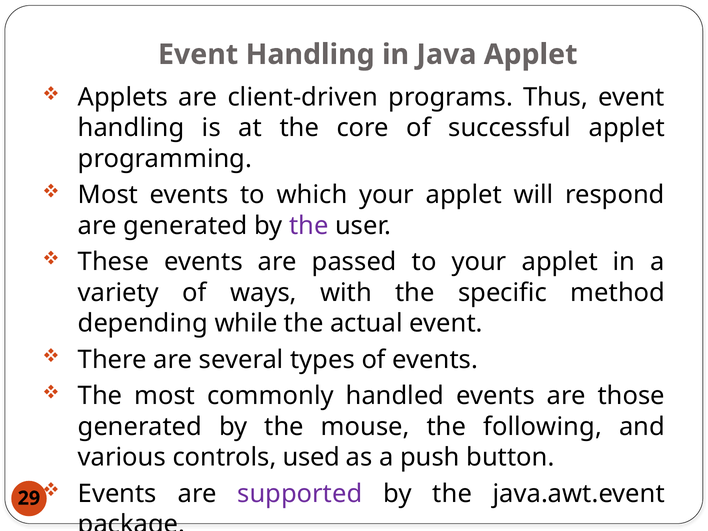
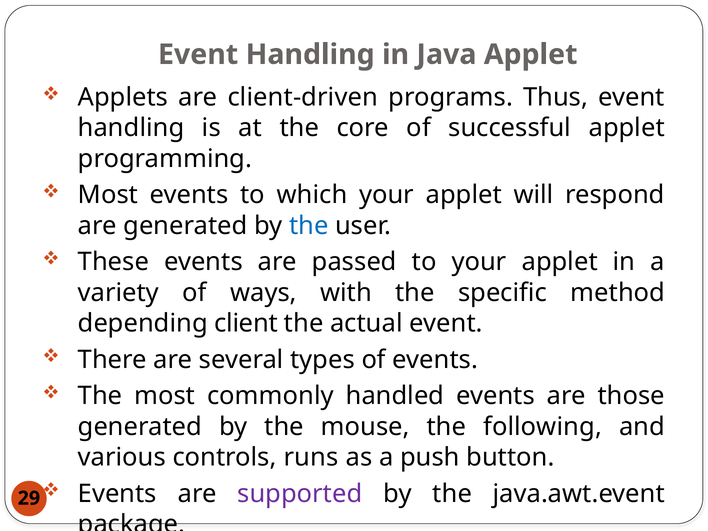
the at (309, 226) colour: purple -> blue
while: while -> client
used: used -> runs
